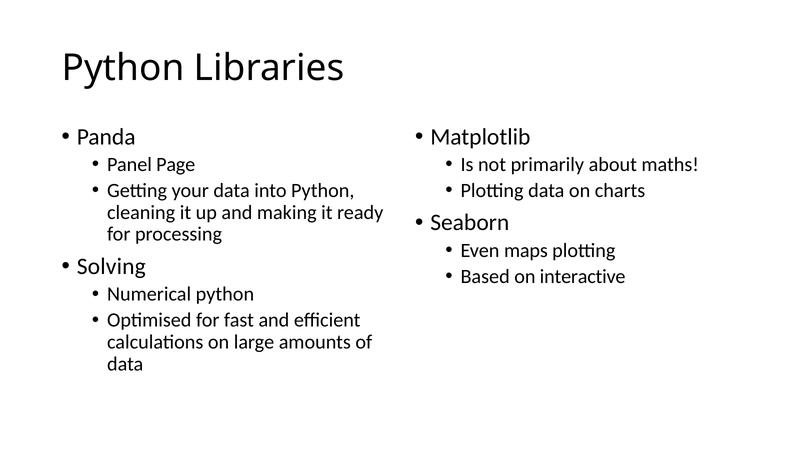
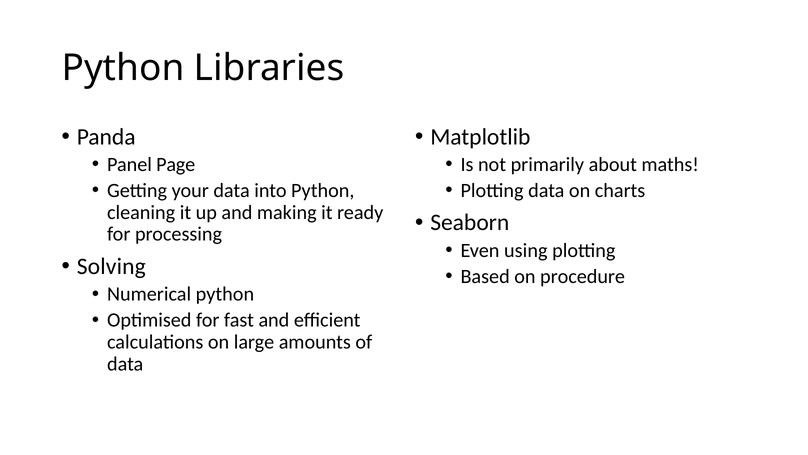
maps: maps -> using
interactive: interactive -> procedure
